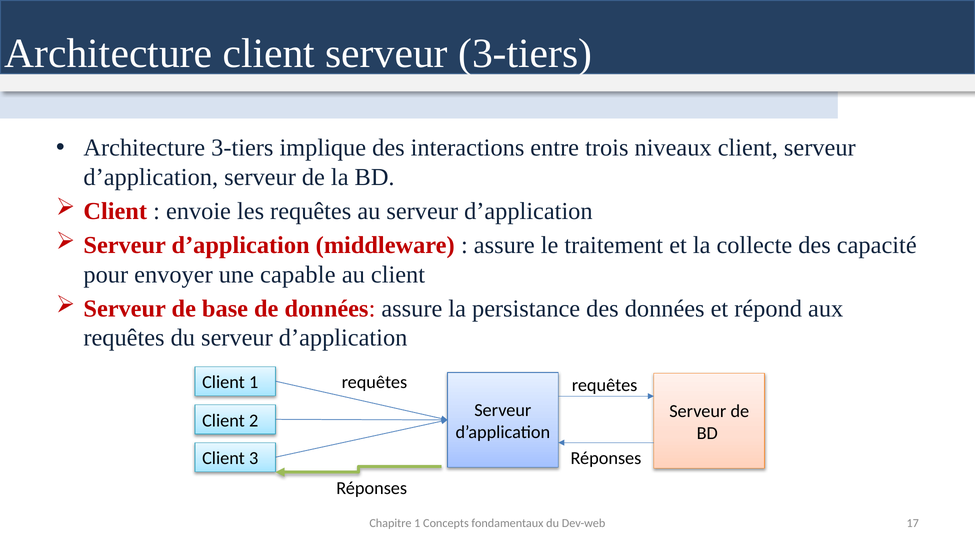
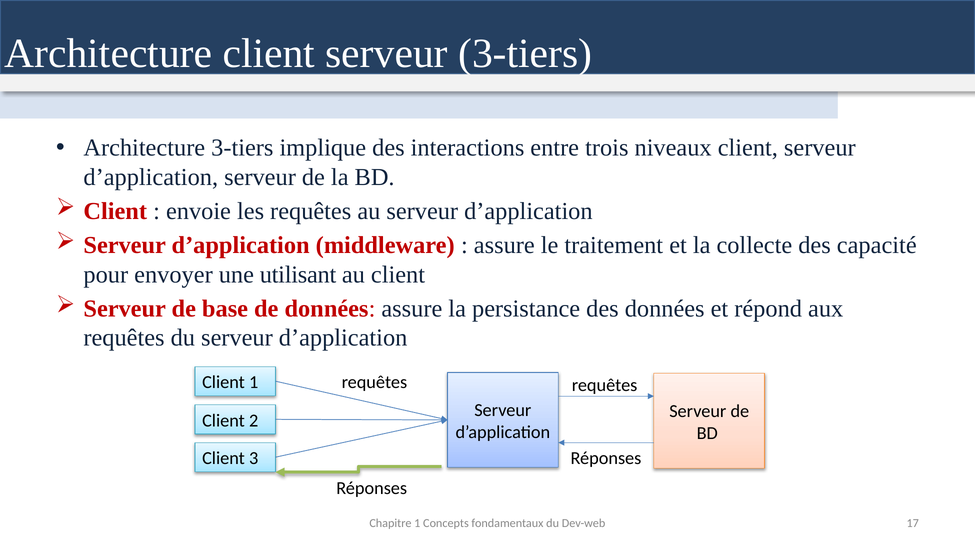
capable: capable -> utilisant
